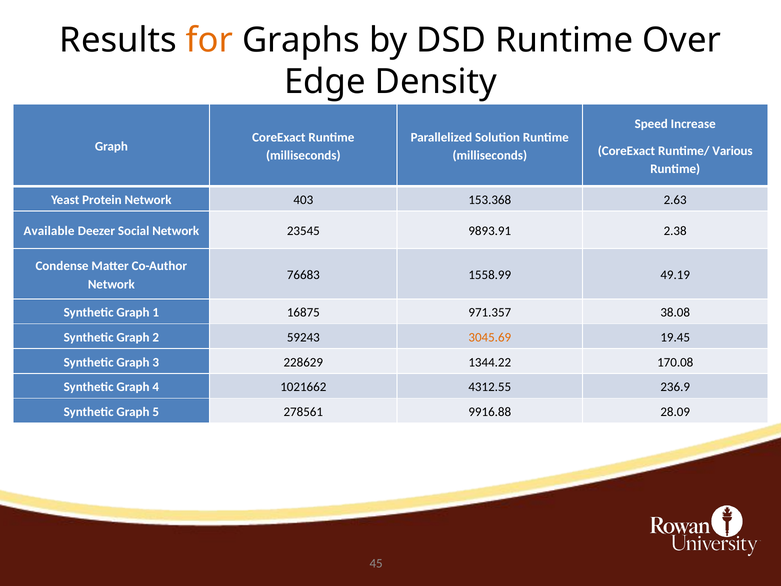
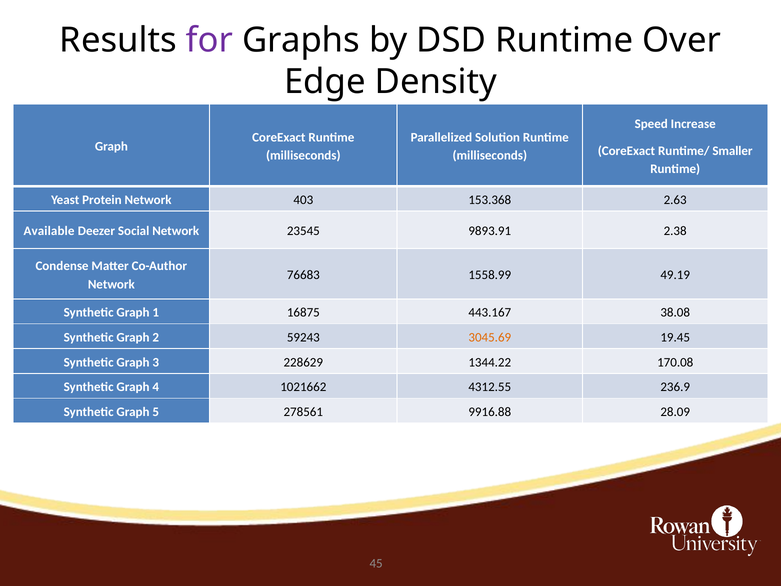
for colour: orange -> purple
Various: Various -> Smaller
971.357: 971.357 -> 443.167
